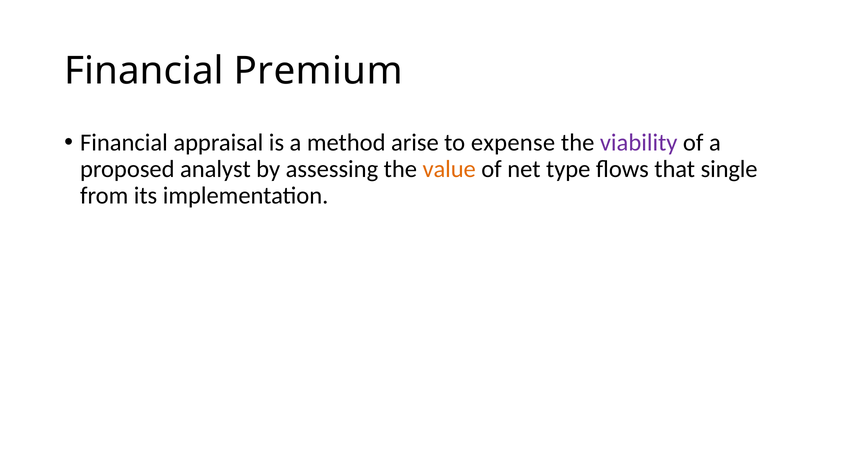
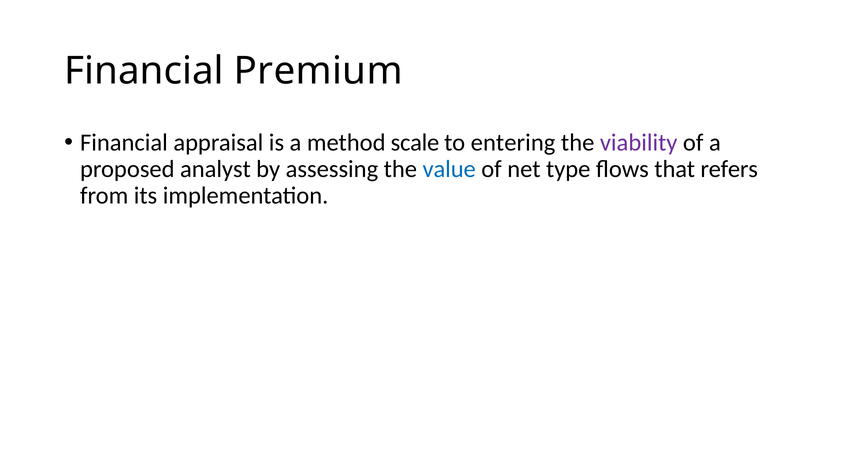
arise: arise -> scale
expense: expense -> entering
value colour: orange -> blue
single: single -> refers
